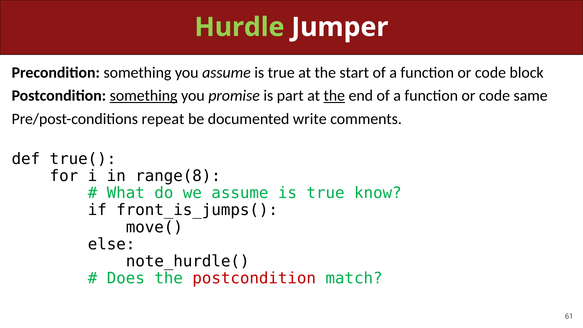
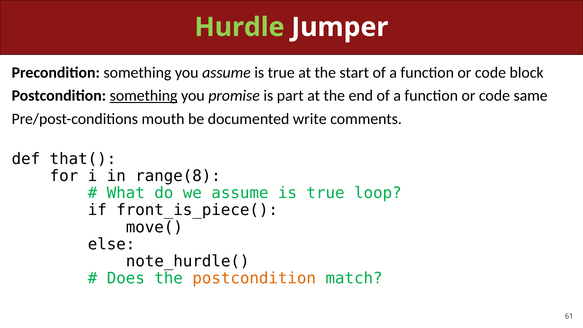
the at (334, 96) underline: present -> none
repeat: repeat -> mouth
true(: true( -> that(
know: know -> loop
front_is_jumps(: front_is_jumps( -> front_is_piece(
postcondition at (254, 278) colour: red -> orange
